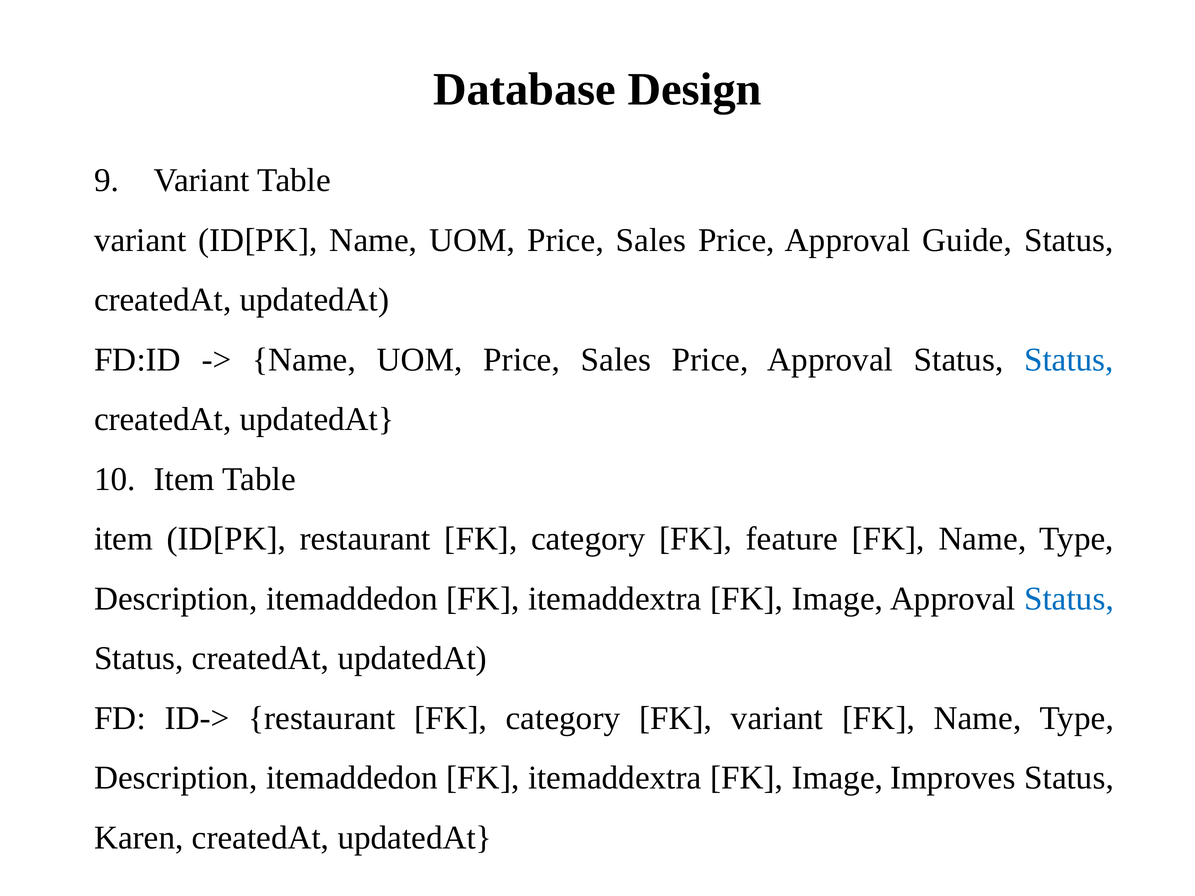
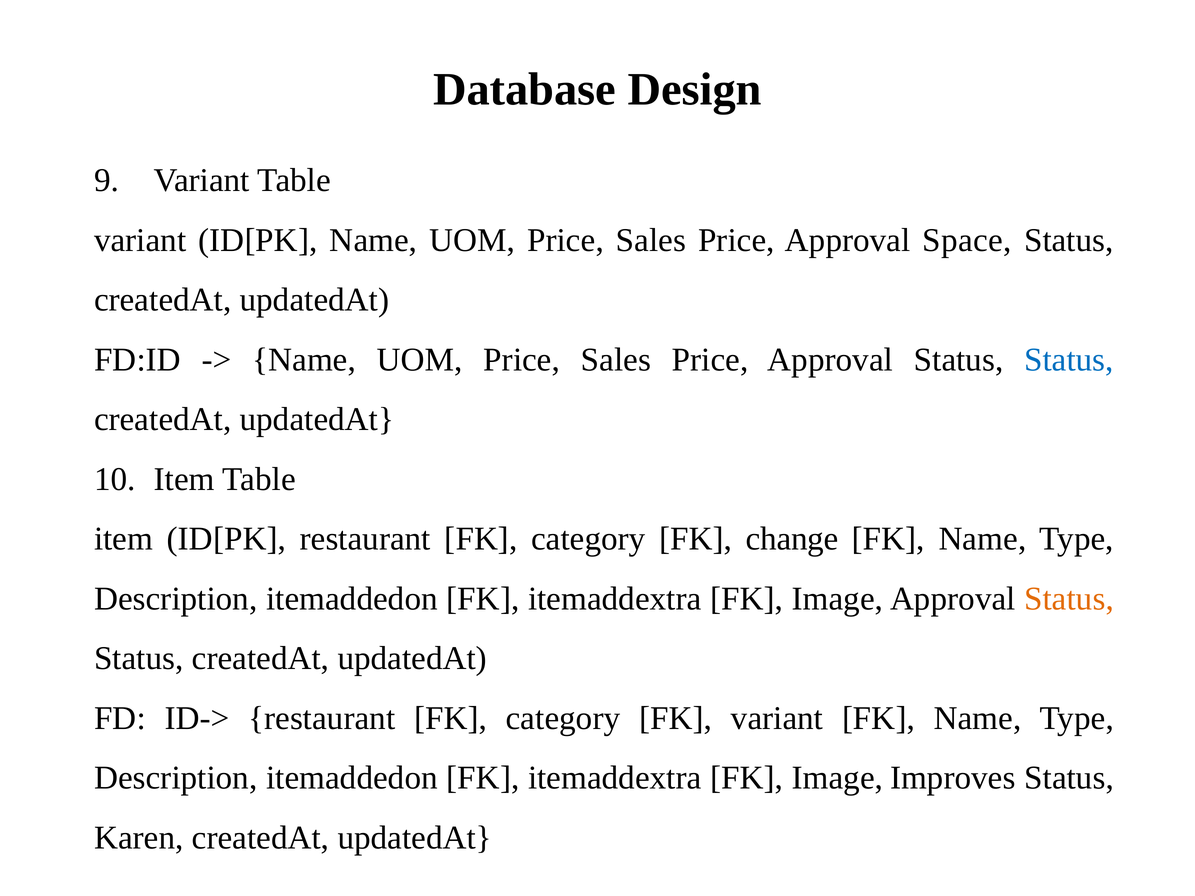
Guide: Guide -> Space
feature: feature -> change
Status at (1069, 599) colour: blue -> orange
